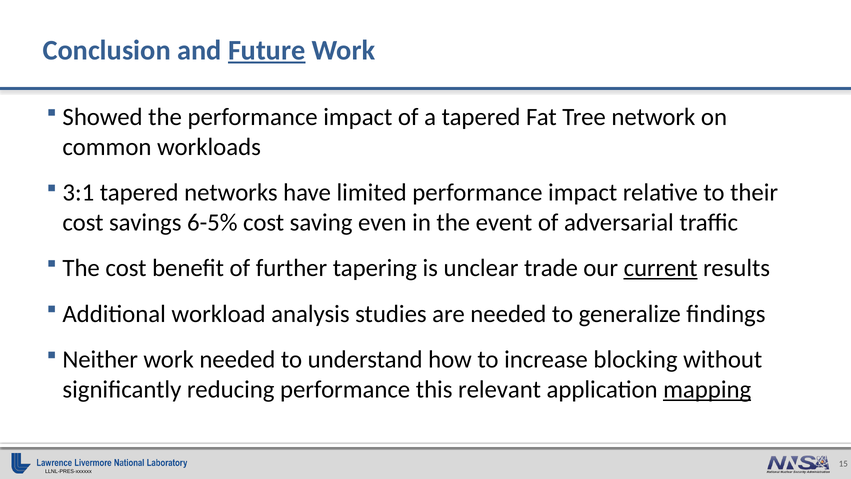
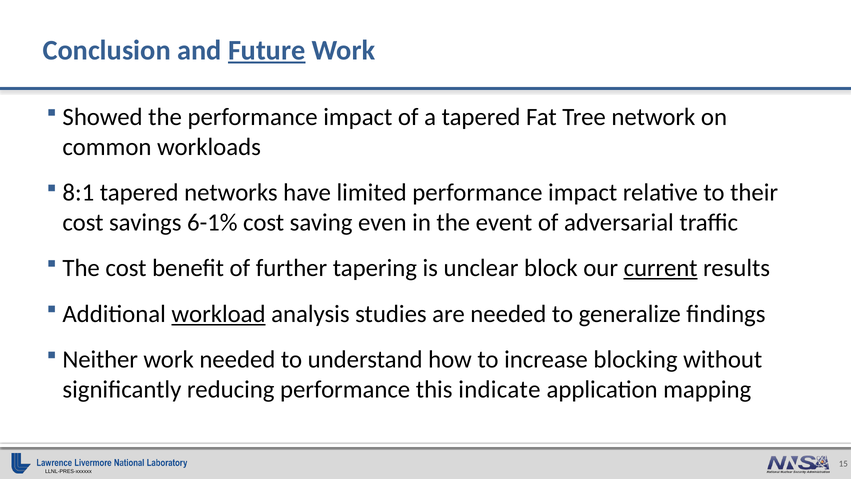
3:1: 3:1 -> 8:1
6-5%: 6-5% -> 6-1%
trade: trade -> block
workload underline: none -> present
relevant: relevant -> indicate
mapping underline: present -> none
